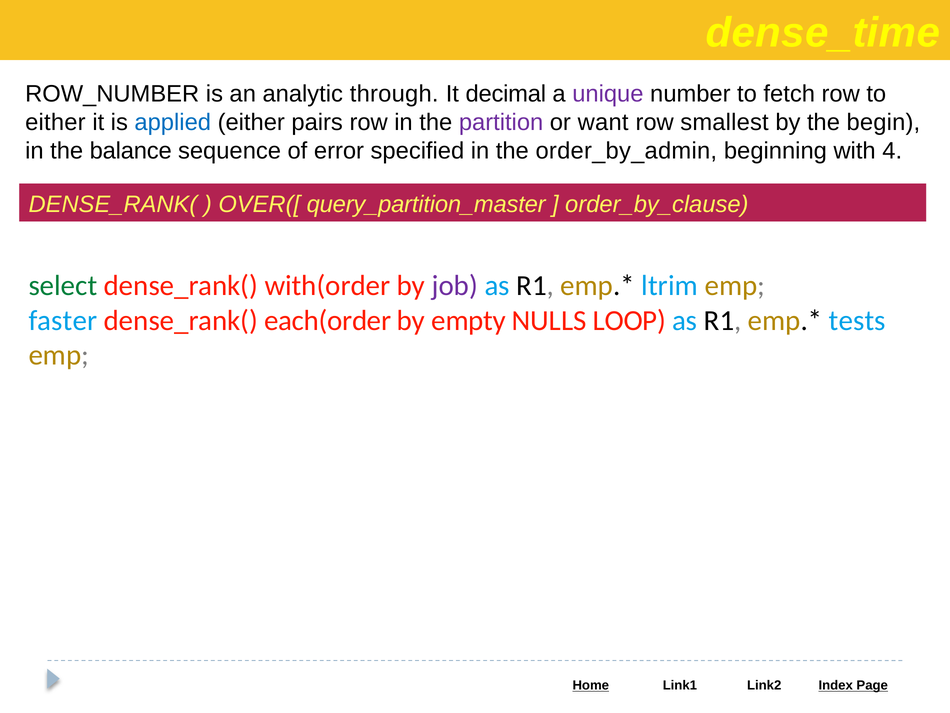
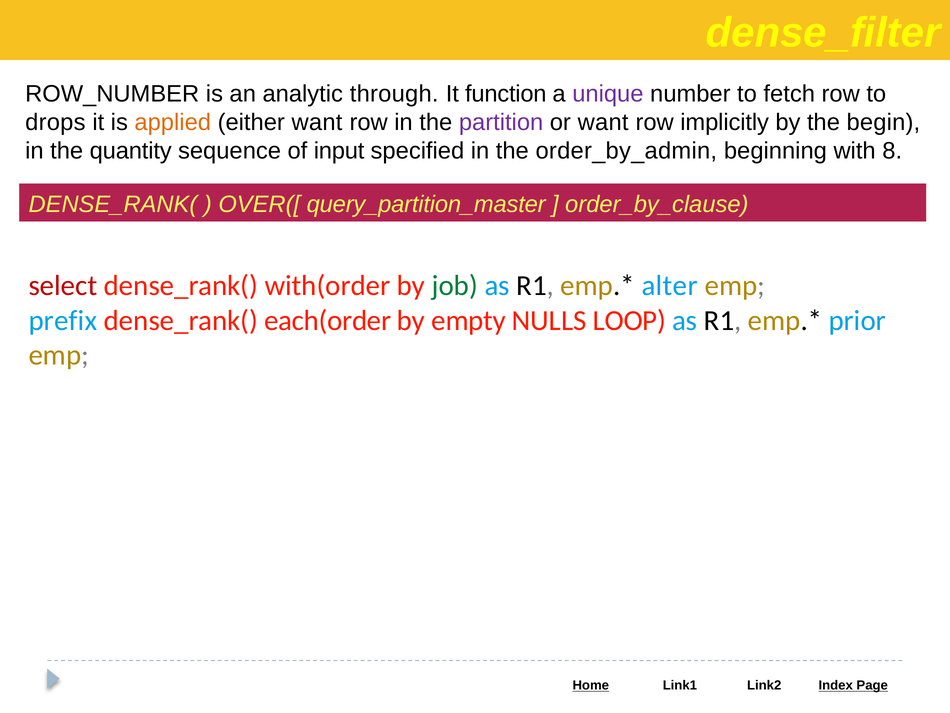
dense_time: dense_time -> dense_filter
decimal: decimal -> function
either at (55, 122): either -> drops
applied colour: blue -> orange
either pairs: pairs -> want
smallest: smallest -> implicitly
balance: balance -> quantity
error: error -> input
4: 4 -> 8
select colour: green -> red
job colour: purple -> green
ltrim: ltrim -> alter
faster: faster -> prefix
tests: tests -> prior
